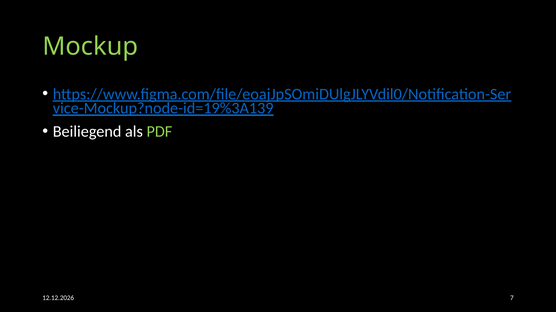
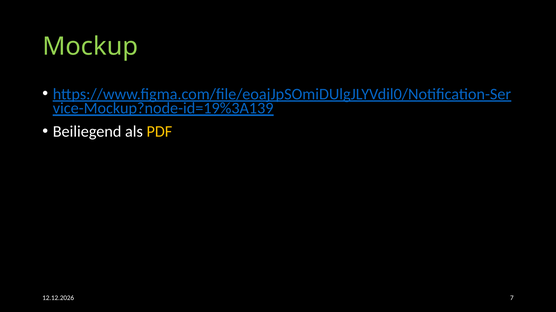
PDF colour: light green -> yellow
